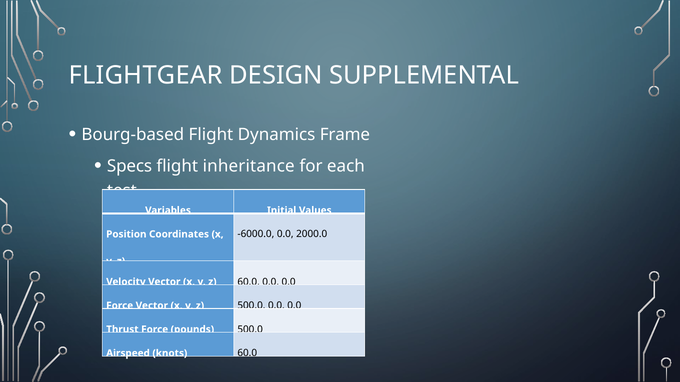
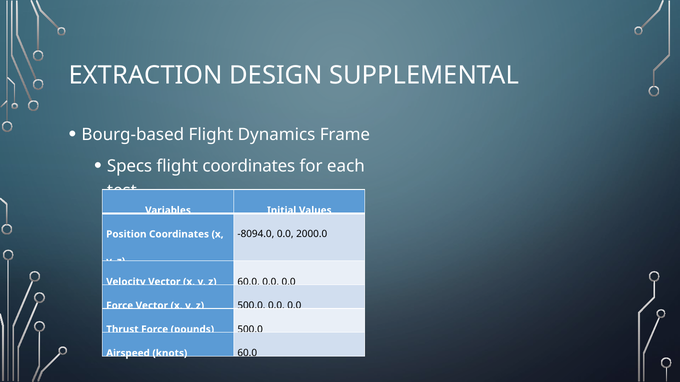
FLIGHTGEAR: FLIGHTGEAR -> EXTRACTION
flight inheritance: inheritance -> coordinates
-6000.0: -6000.0 -> -8094.0
